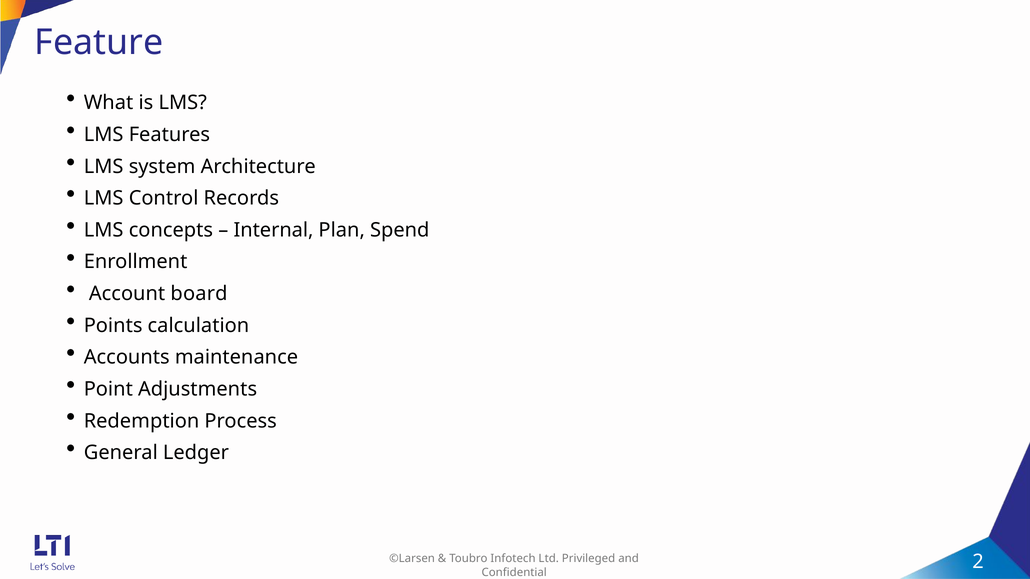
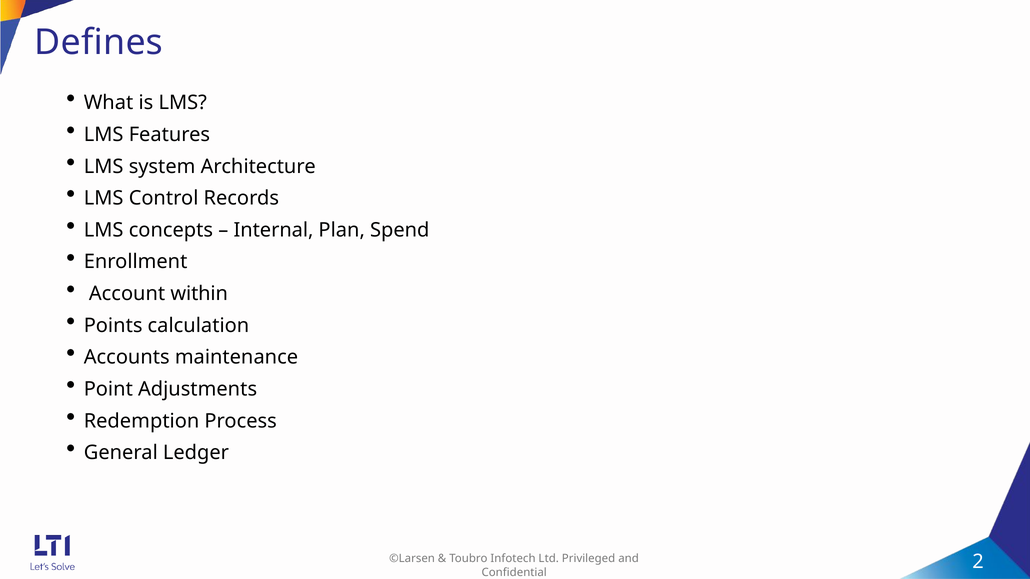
Feature: Feature -> Defines
board: board -> within
